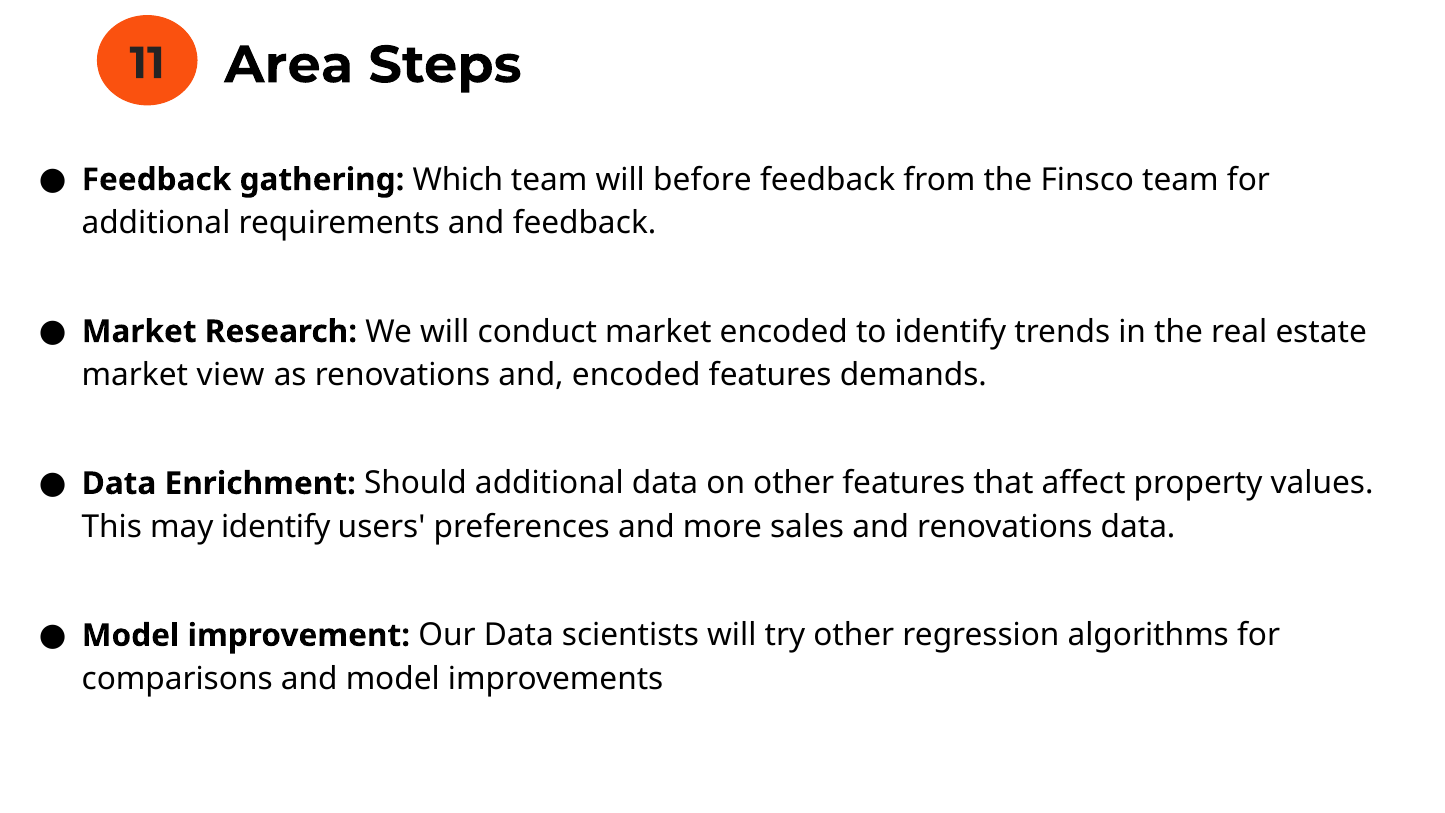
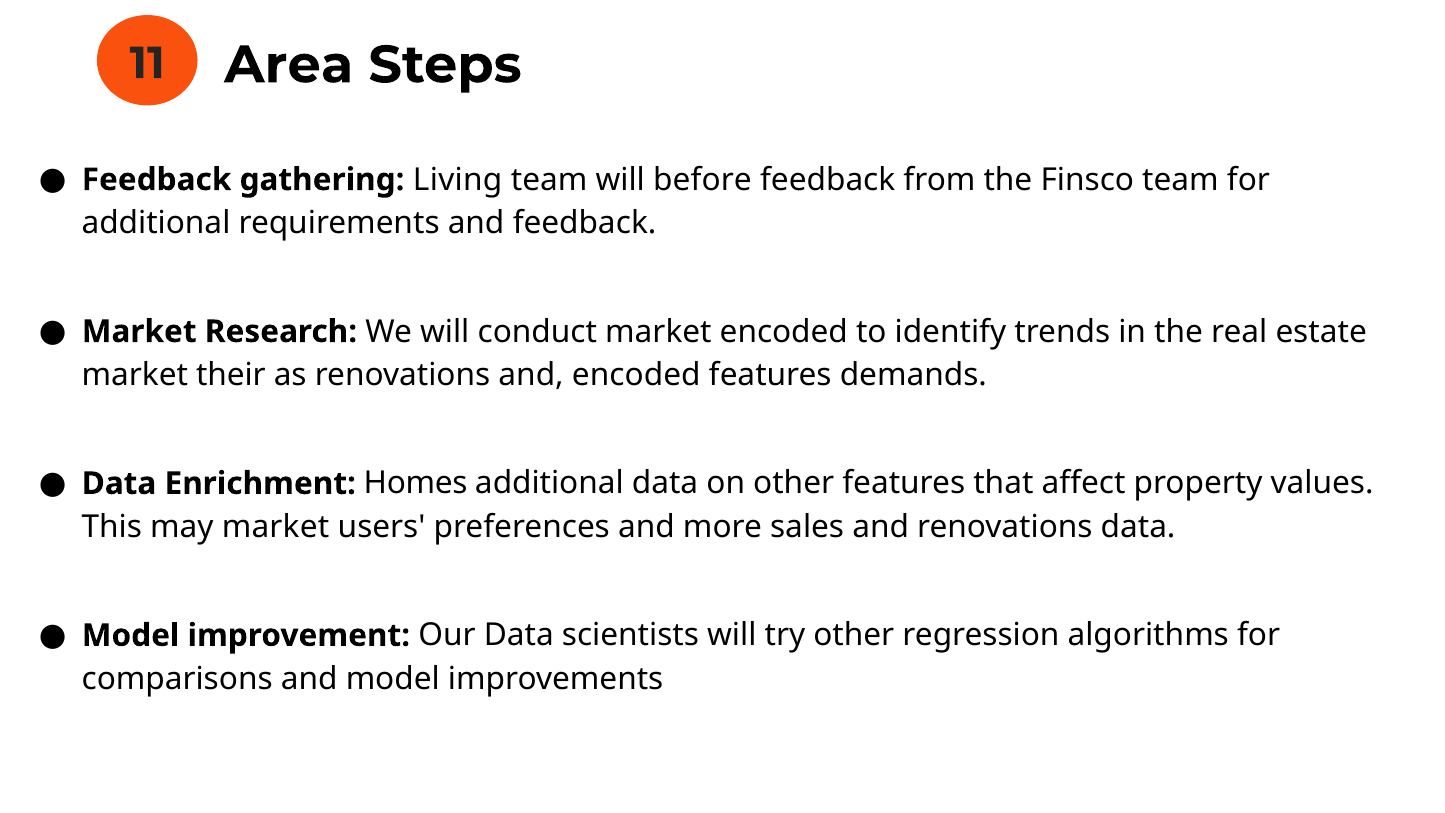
Which: Which -> Living
view: view -> their
Should: Should -> Homes
may identify: identify -> market
